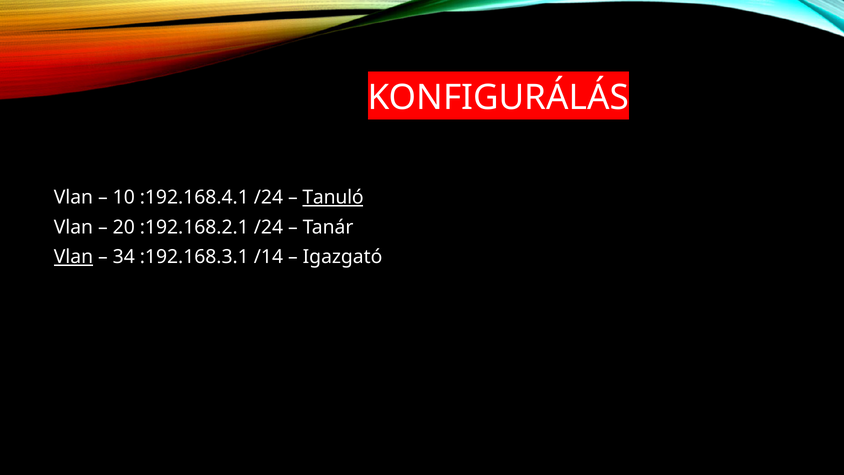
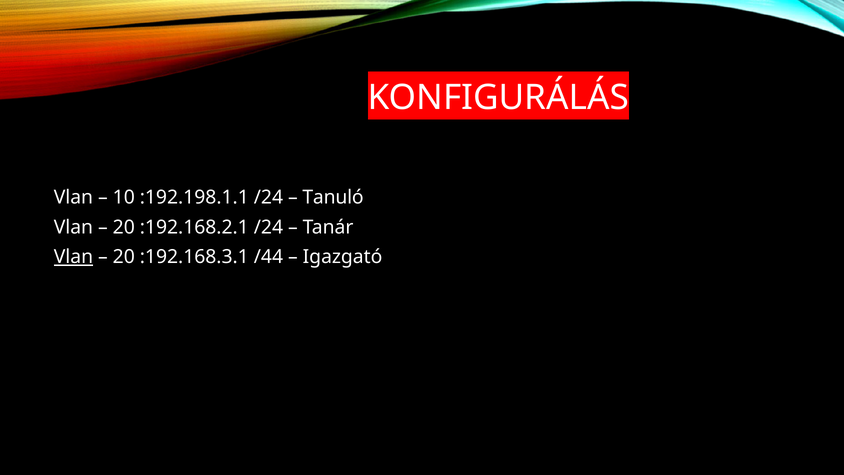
:192.168.4.1: :192.168.4.1 -> :192.198.1.1
Tanuló underline: present -> none
34 at (124, 257): 34 -> 20
/14: /14 -> /44
